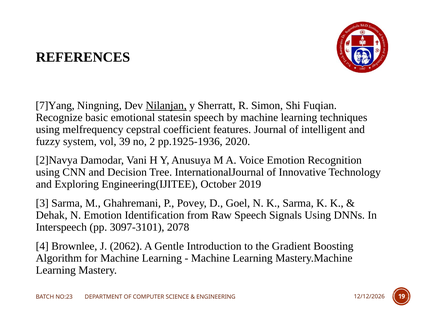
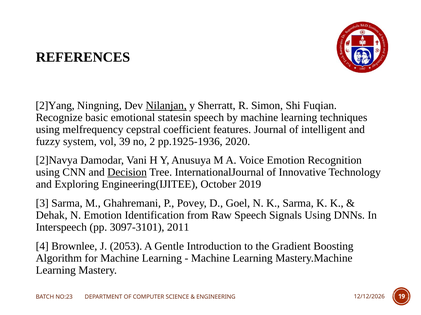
7]Yang: 7]Yang -> 2]Yang
Decision underline: none -> present
2078: 2078 -> 2011
2062: 2062 -> 2053
